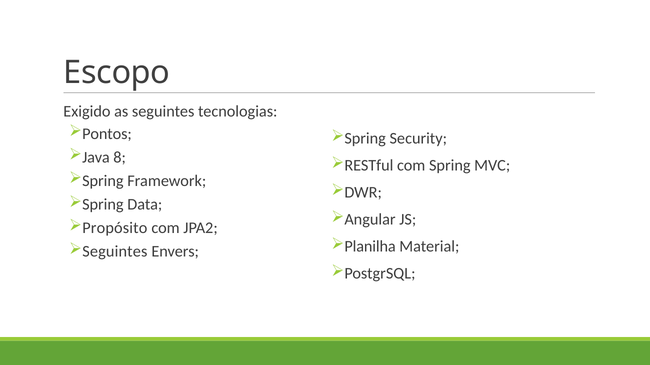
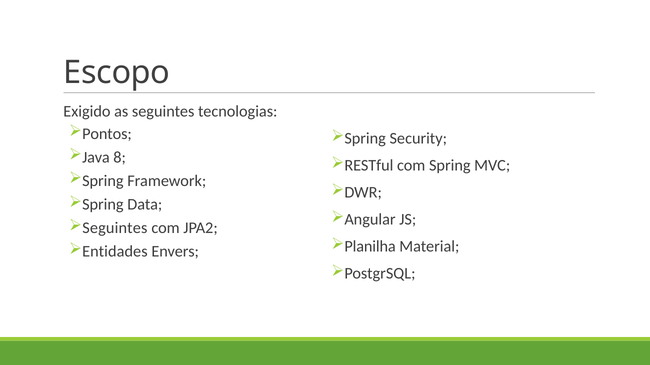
Propósito at (115, 228): Propósito -> Seguintes
Seguintes at (115, 252): Seguintes -> Entidades
